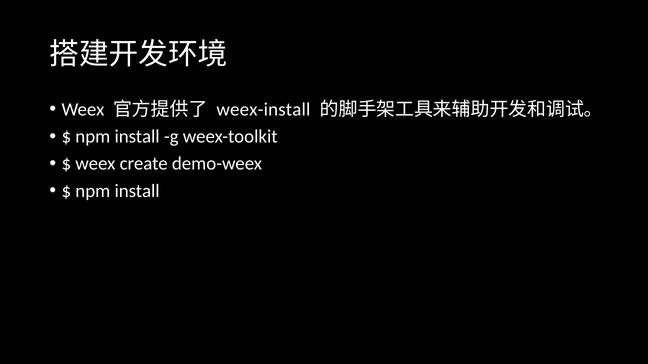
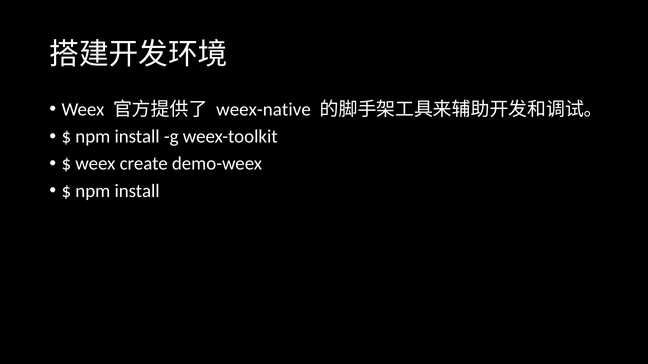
weex-install: weex-install -> weex-native
